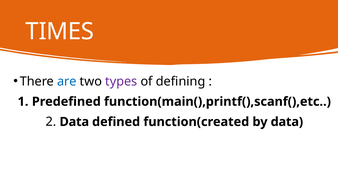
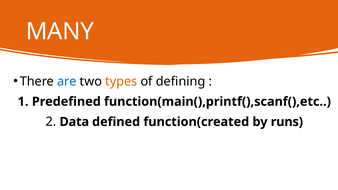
TIMES: TIMES -> MANY
types colour: purple -> orange
by data: data -> runs
